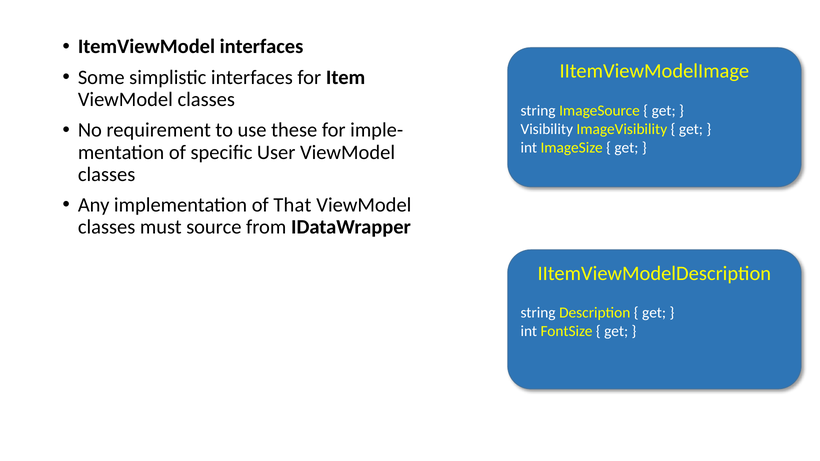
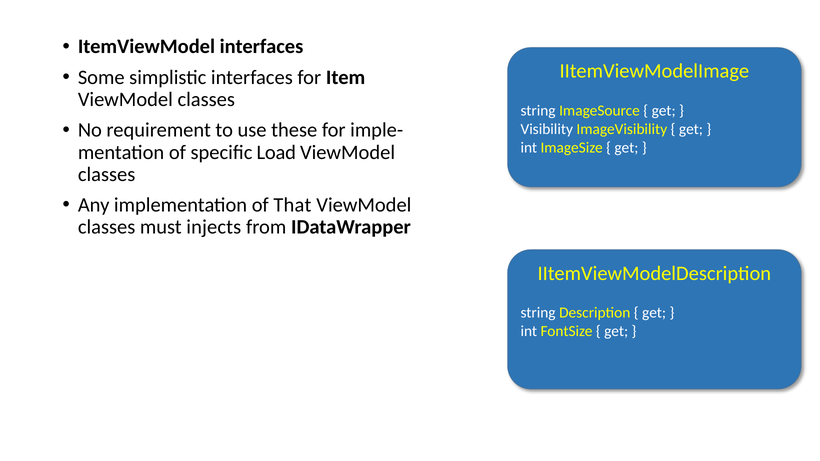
User: User -> Load
source: source -> injects
